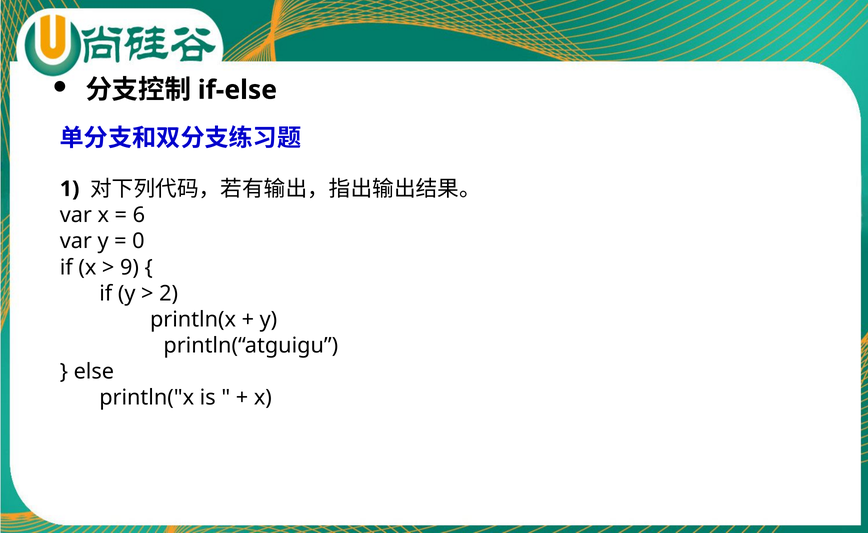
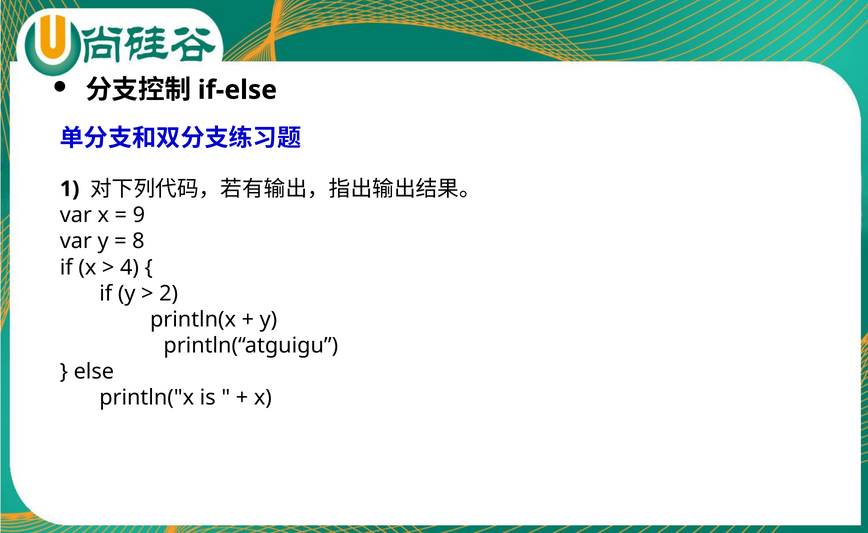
6: 6 -> 9
0: 0 -> 8
9: 9 -> 4
